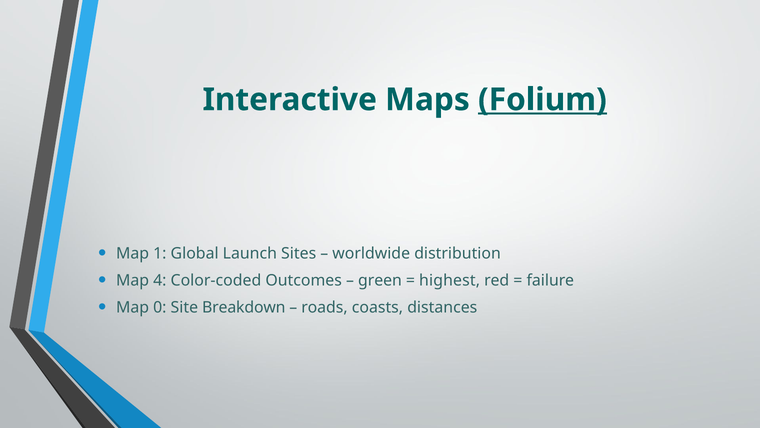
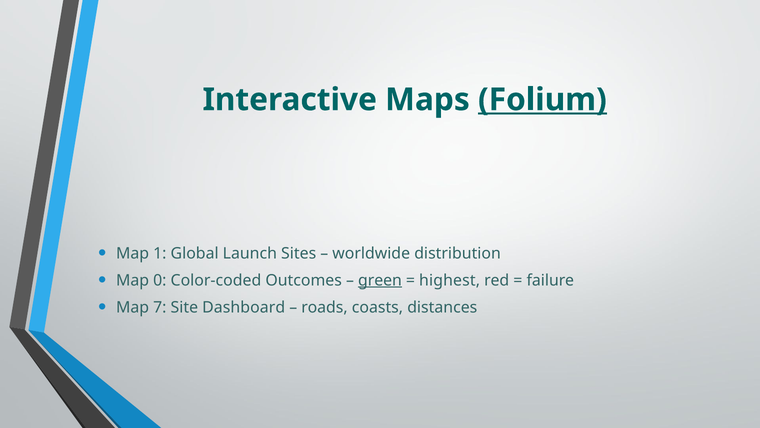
4: 4 -> 0
green underline: none -> present
0: 0 -> 7
Breakdown: Breakdown -> Dashboard
